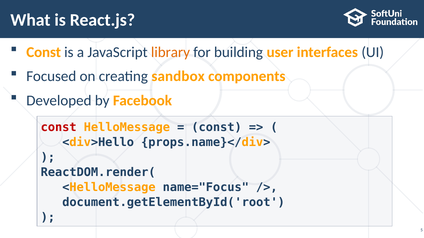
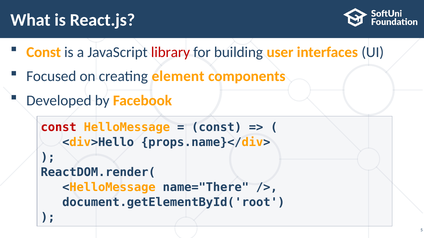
library colour: orange -> red
sandbox: sandbox -> element
name="Focus: name="Focus -> name="There
